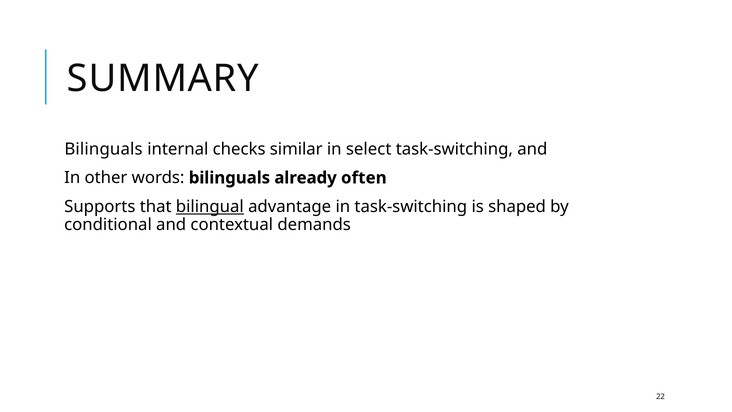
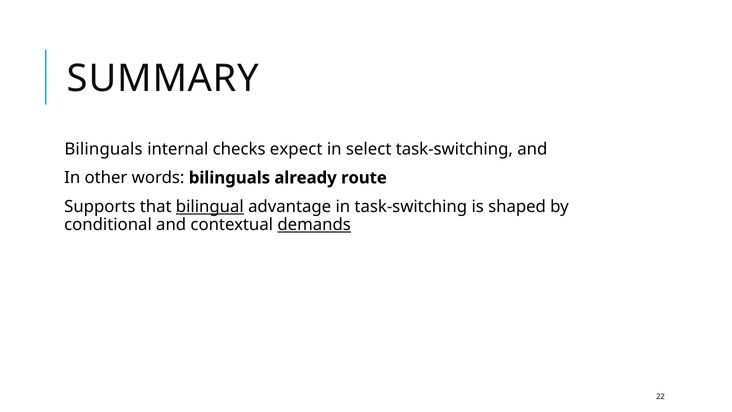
similar: similar -> expect
often: often -> route
demands underline: none -> present
